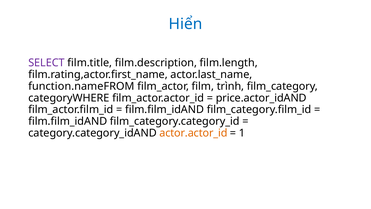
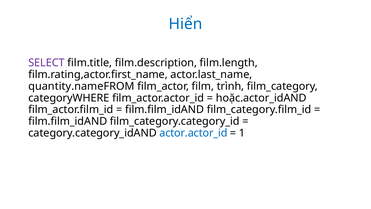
function.nameFROM: function.nameFROM -> quantity.nameFROM
price.actor_idAND: price.actor_idAND -> hoặc.actor_idAND
actor.actor_id colour: orange -> blue
